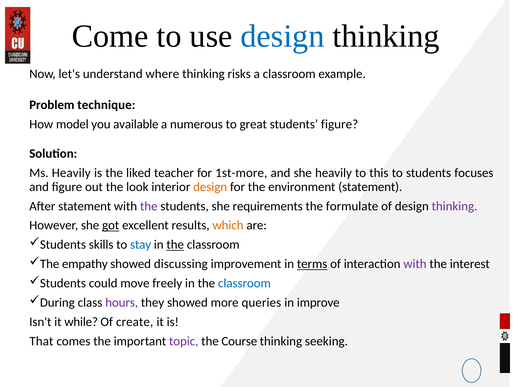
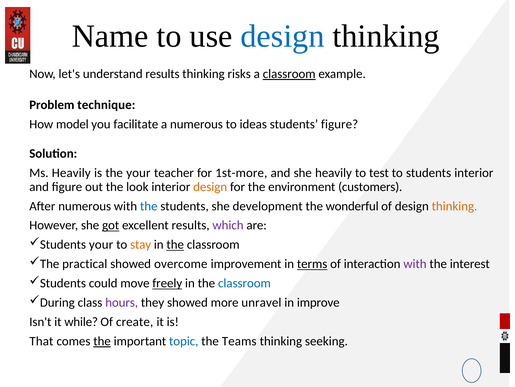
Come: Come -> Name
understand where: where -> results
classroom at (289, 74) underline: none -> present
available: available -> facilitate
great: great -> ideas
the liked: liked -> your
this: this -> test
students focuses: focuses -> interior
environment statement: statement -> customers
After statement: statement -> numerous
the at (149, 206) colour: purple -> blue
requirements: requirements -> development
formulate: formulate -> wonderful
thinking at (454, 206) colour: purple -> orange
which colour: orange -> purple
skills at (101, 244): skills -> your
stay colour: blue -> orange
empathy: empathy -> practical
discussing: discussing -> overcome
freely underline: none -> present
queries: queries -> unravel
the at (102, 341) underline: none -> present
topic colour: purple -> blue
Course: Course -> Teams
